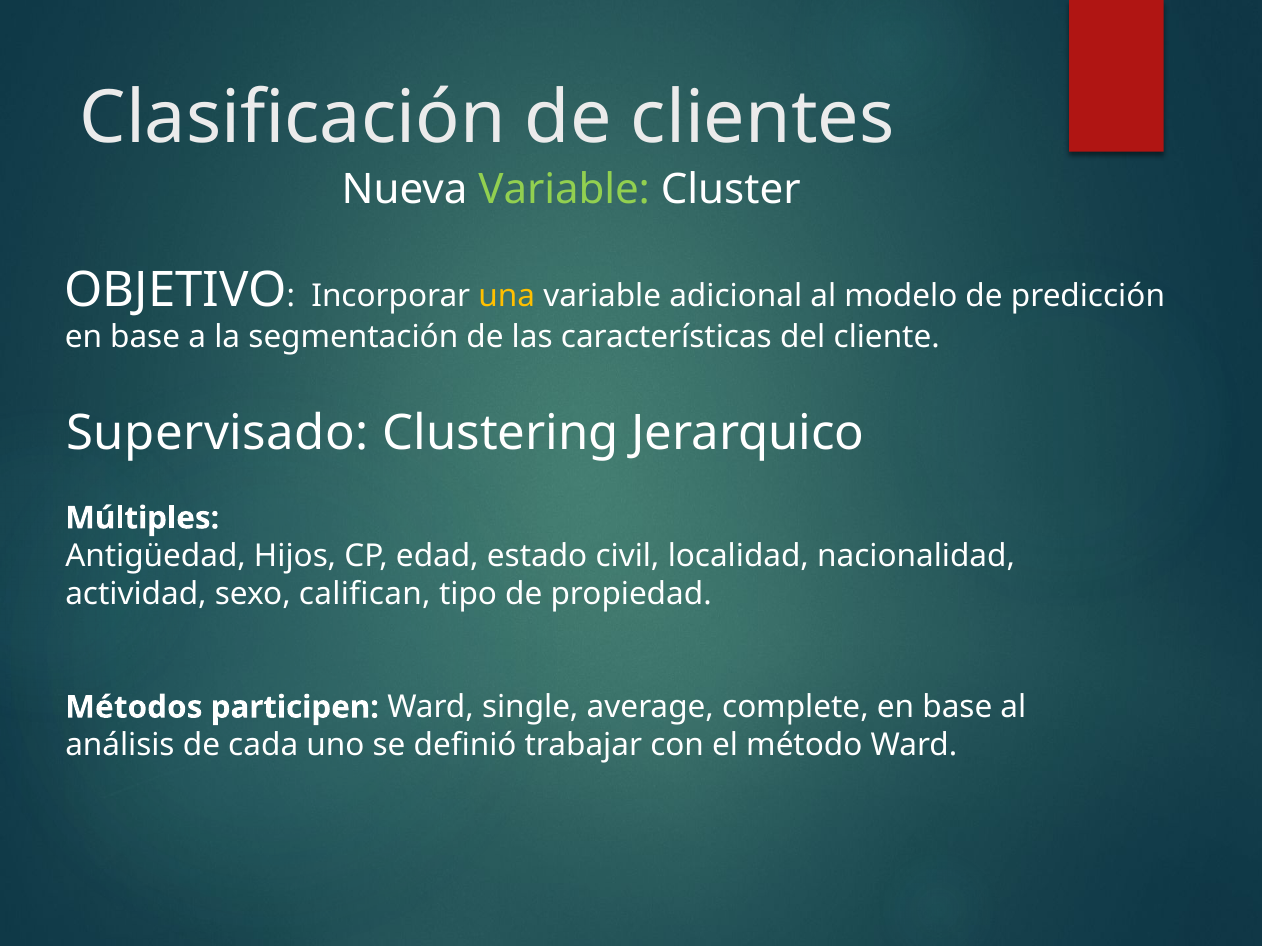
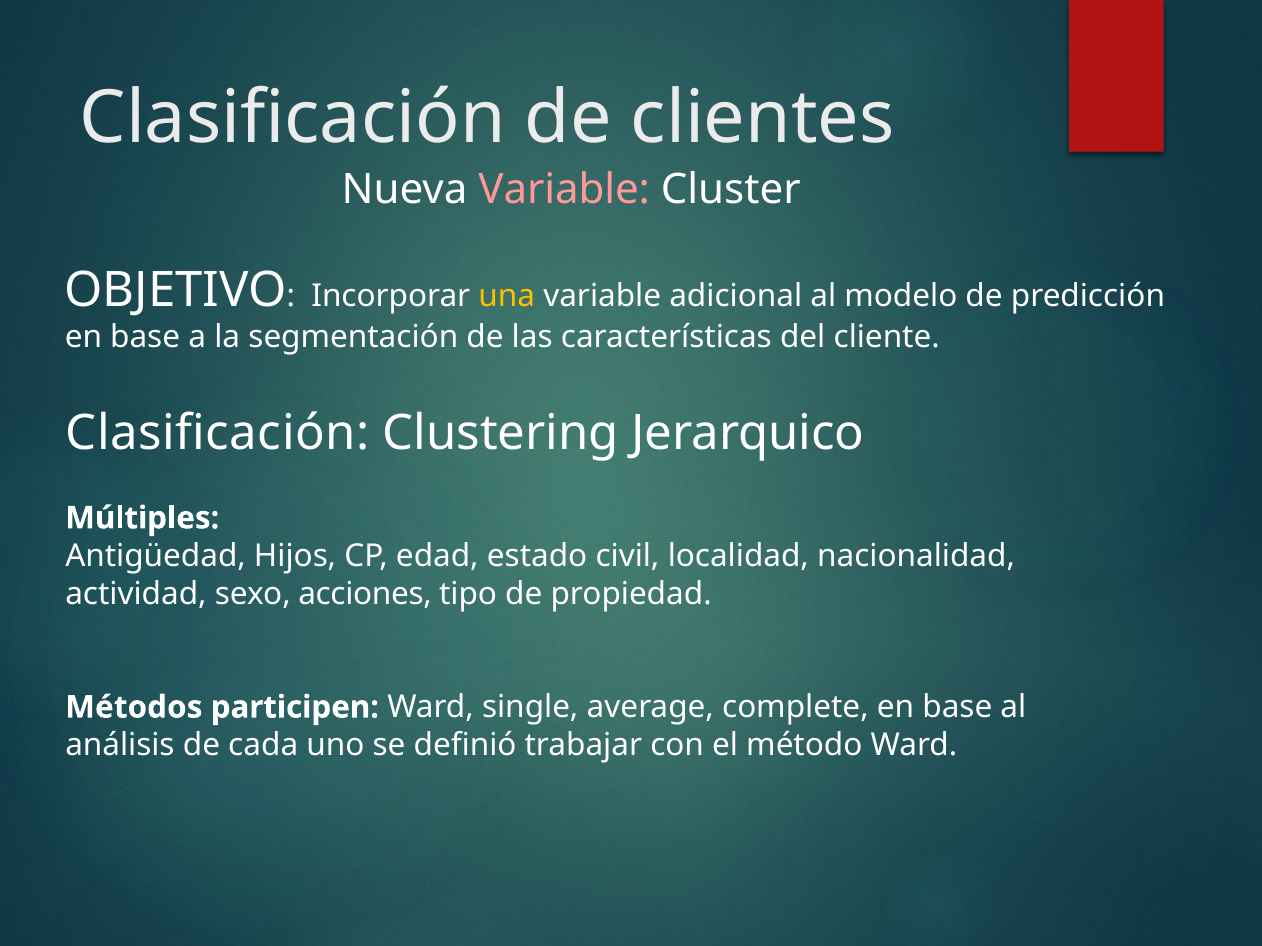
Variable at (564, 189) colour: light green -> pink
Supervisado at (217, 433): Supervisado -> Clasificación
califican: califican -> acciones
